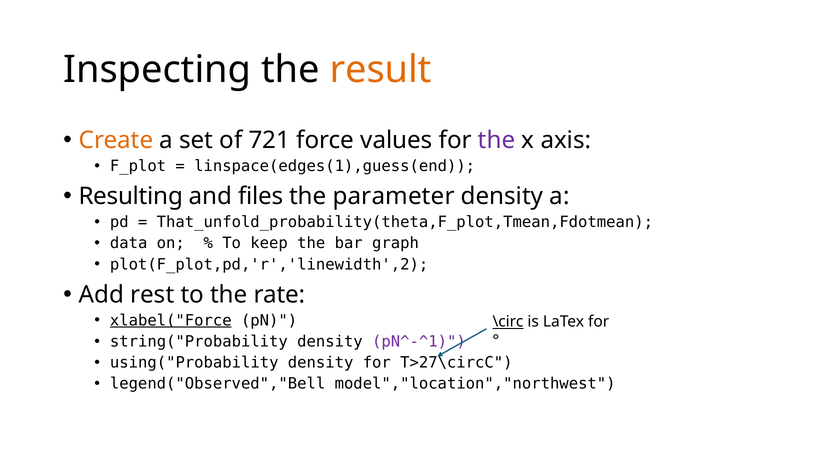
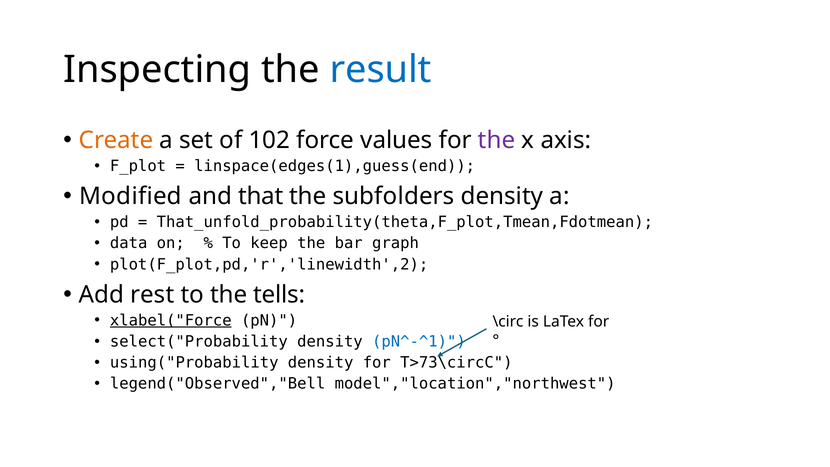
result colour: orange -> blue
721: 721 -> 102
Resulting: Resulting -> Modified
files: files -> that
parameter: parameter -> subfolders
rate: rate -> tells
\circ underline: present -> none
string("Probability: string("Probability -> select("Probability
pN^-^1 colour: purple -> blue
T>27\circC: T>27\circC -> T>73\circC
